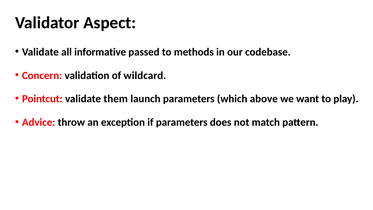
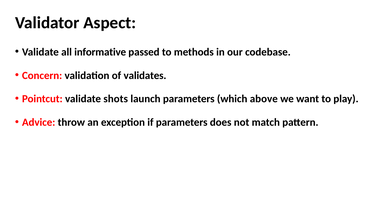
wildcard: wildcard -> validates
them: them -> shots
